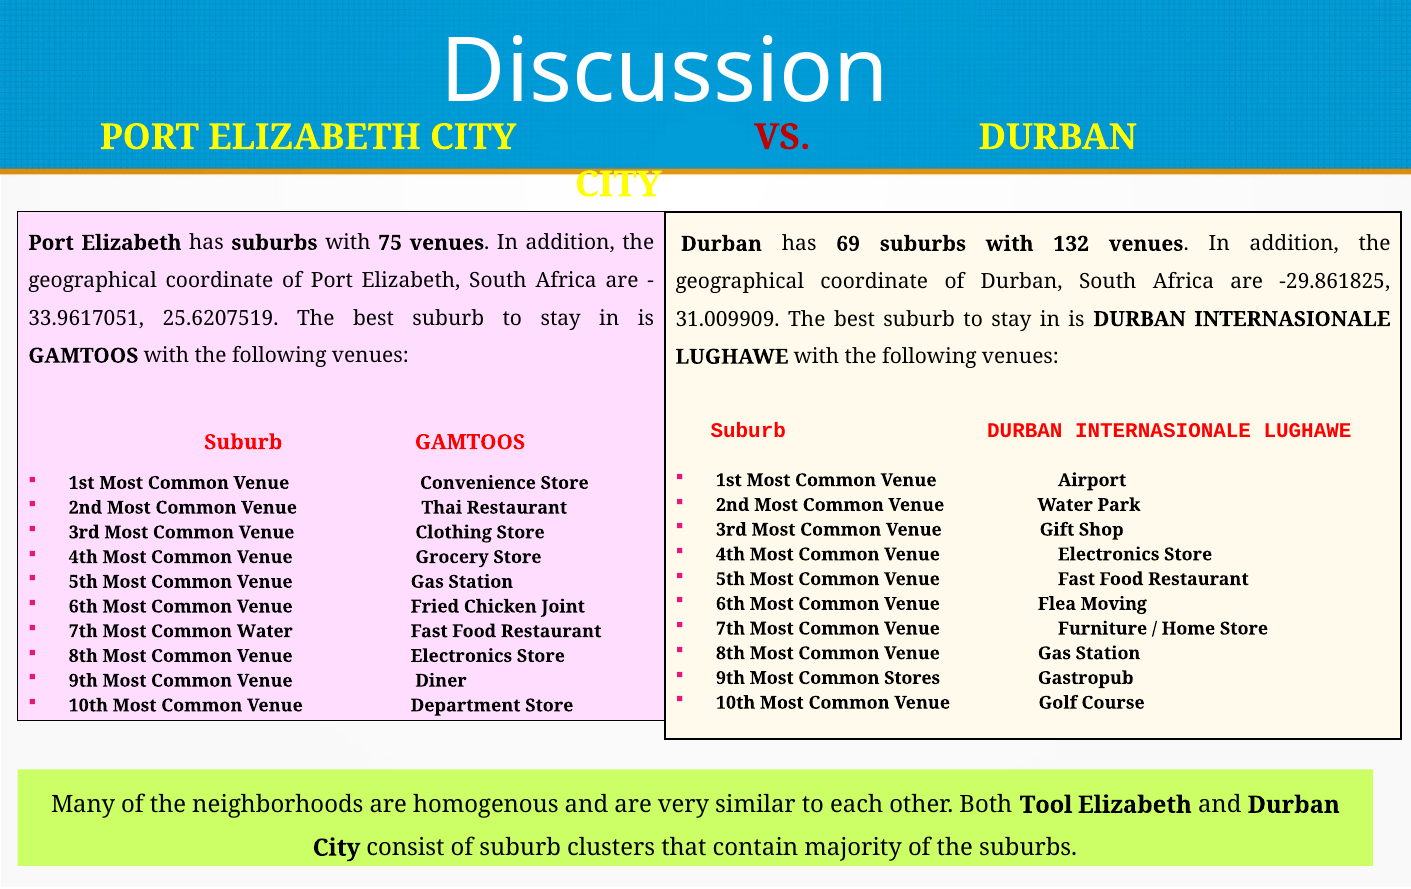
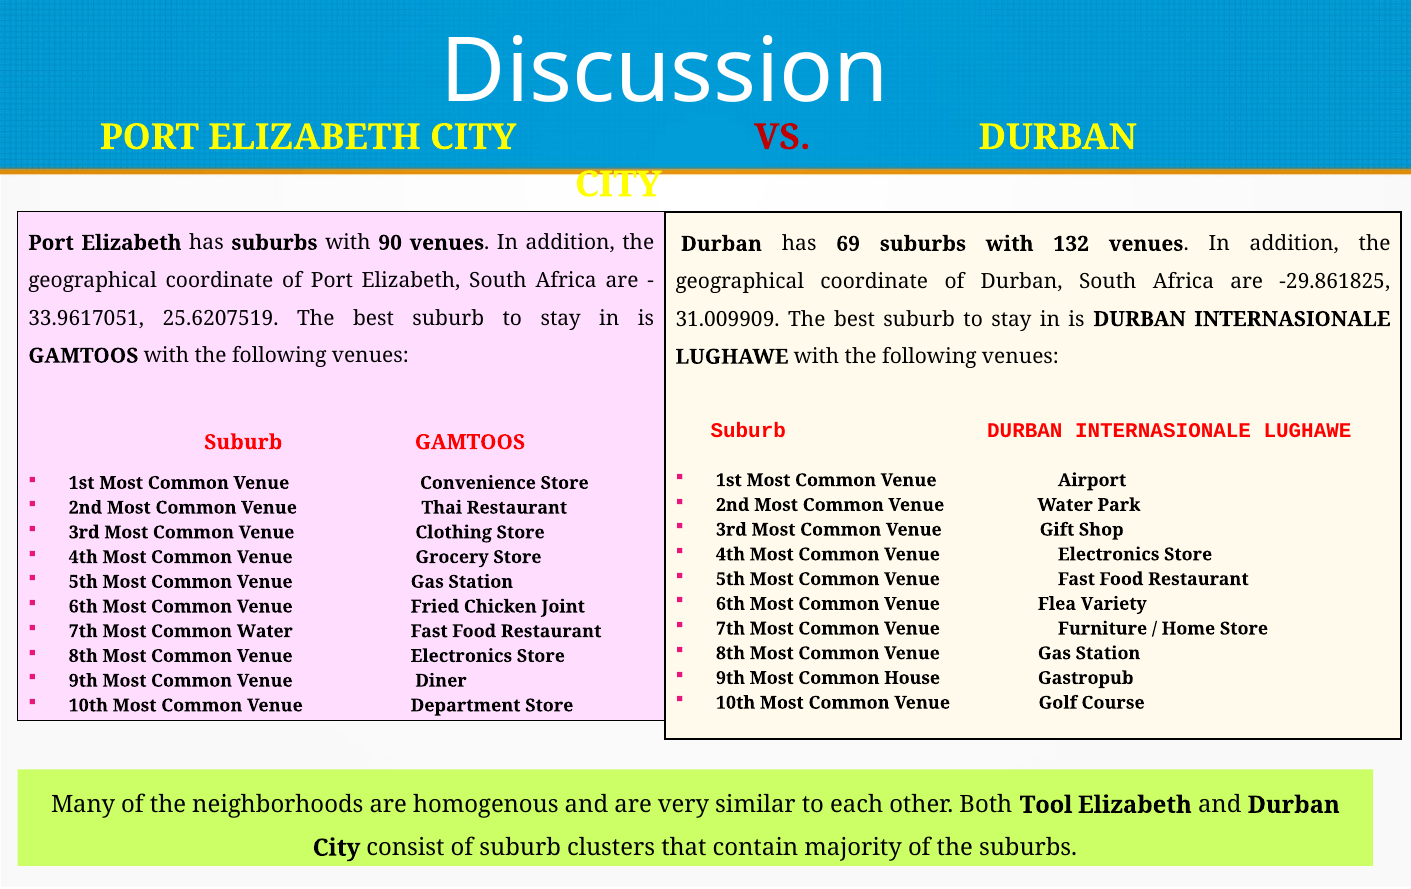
75: 75 -> 90
Moving: Moving -> Variety
Stores: Stores -> House
